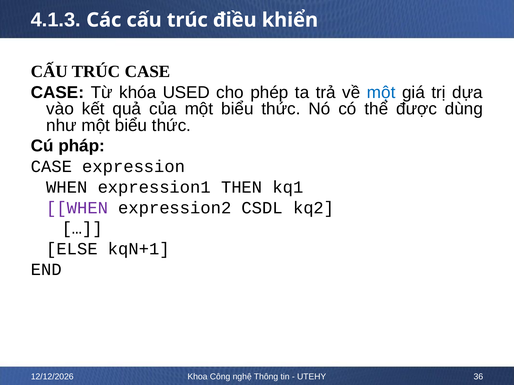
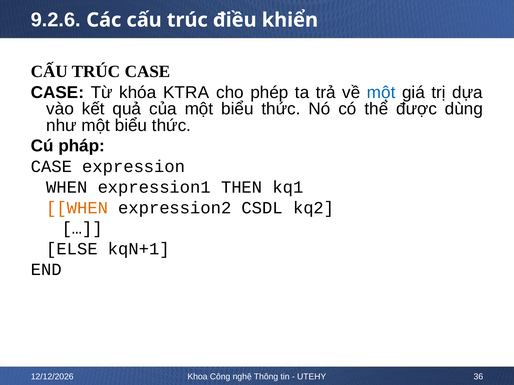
4.1.3: 4.1.3 -> 9.2.6
USED: USED -> KTRA
WHEN at (77, 208) colour: purple -> orange
